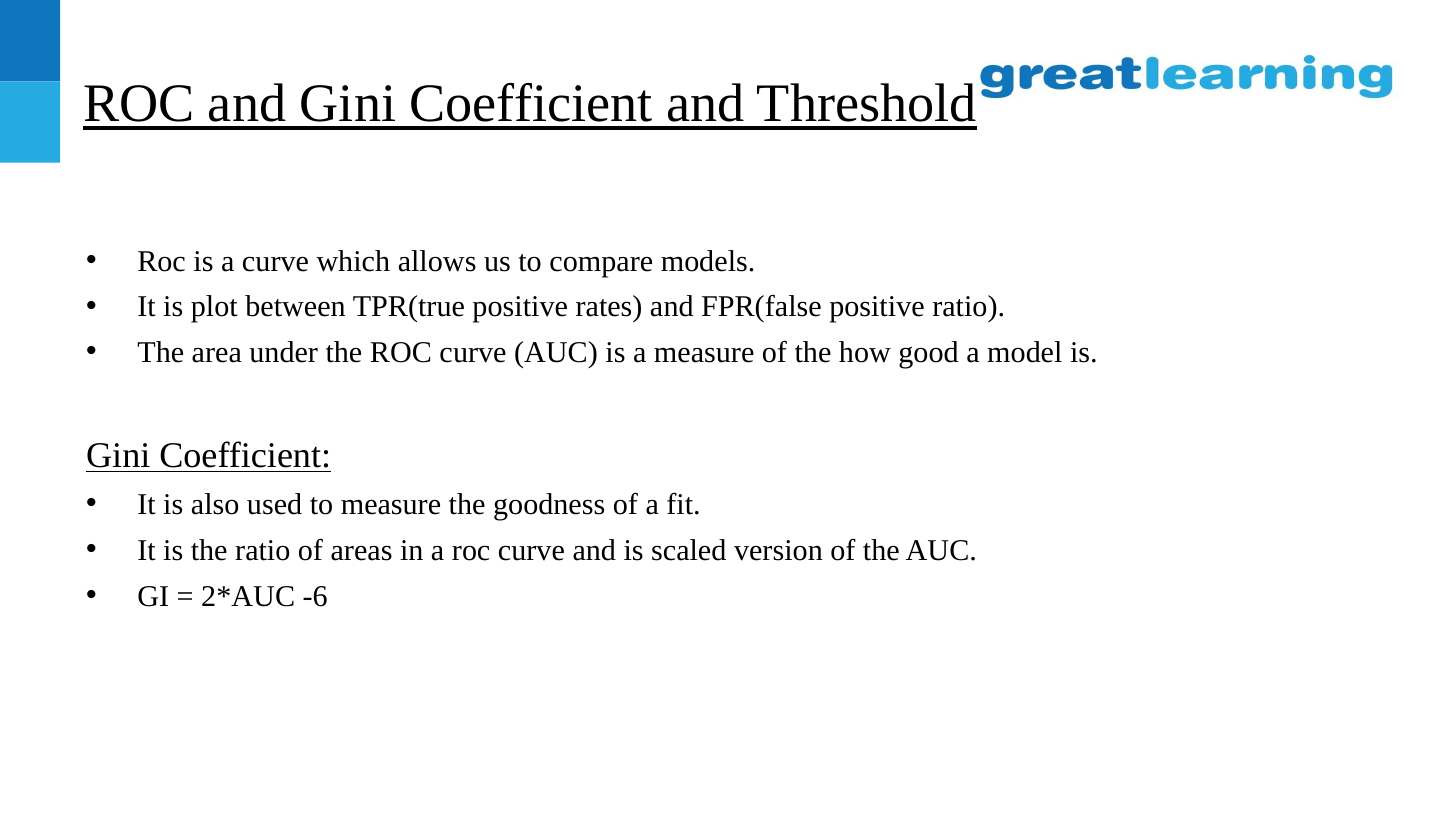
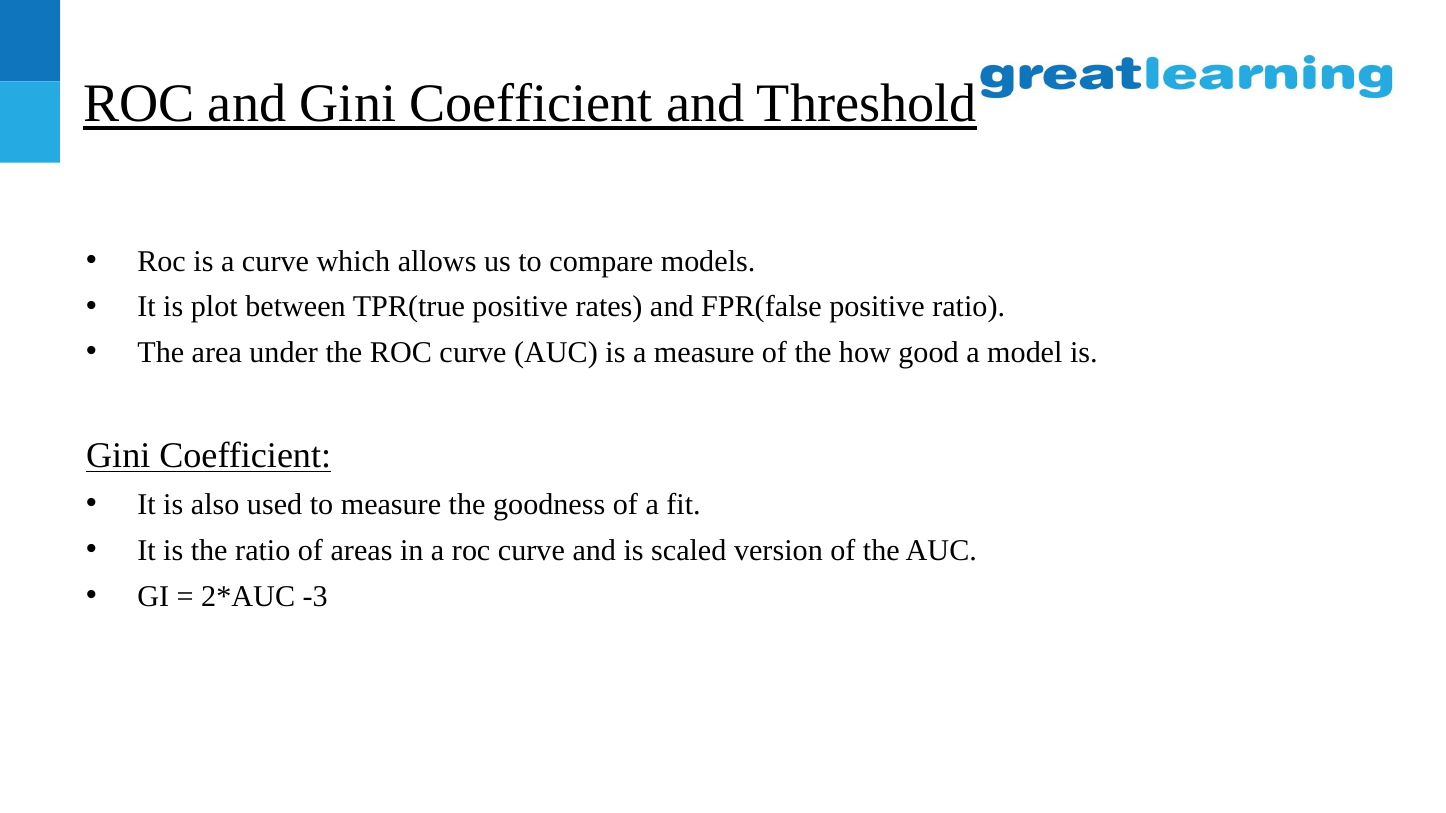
-6: -6 -> -3
